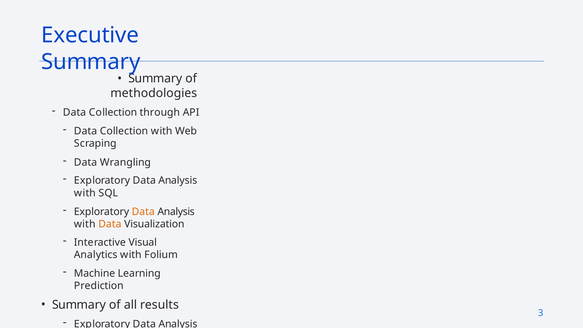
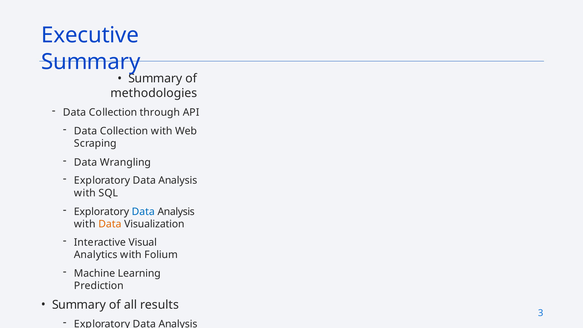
Data at (143, 212) colour: orange -> blue
